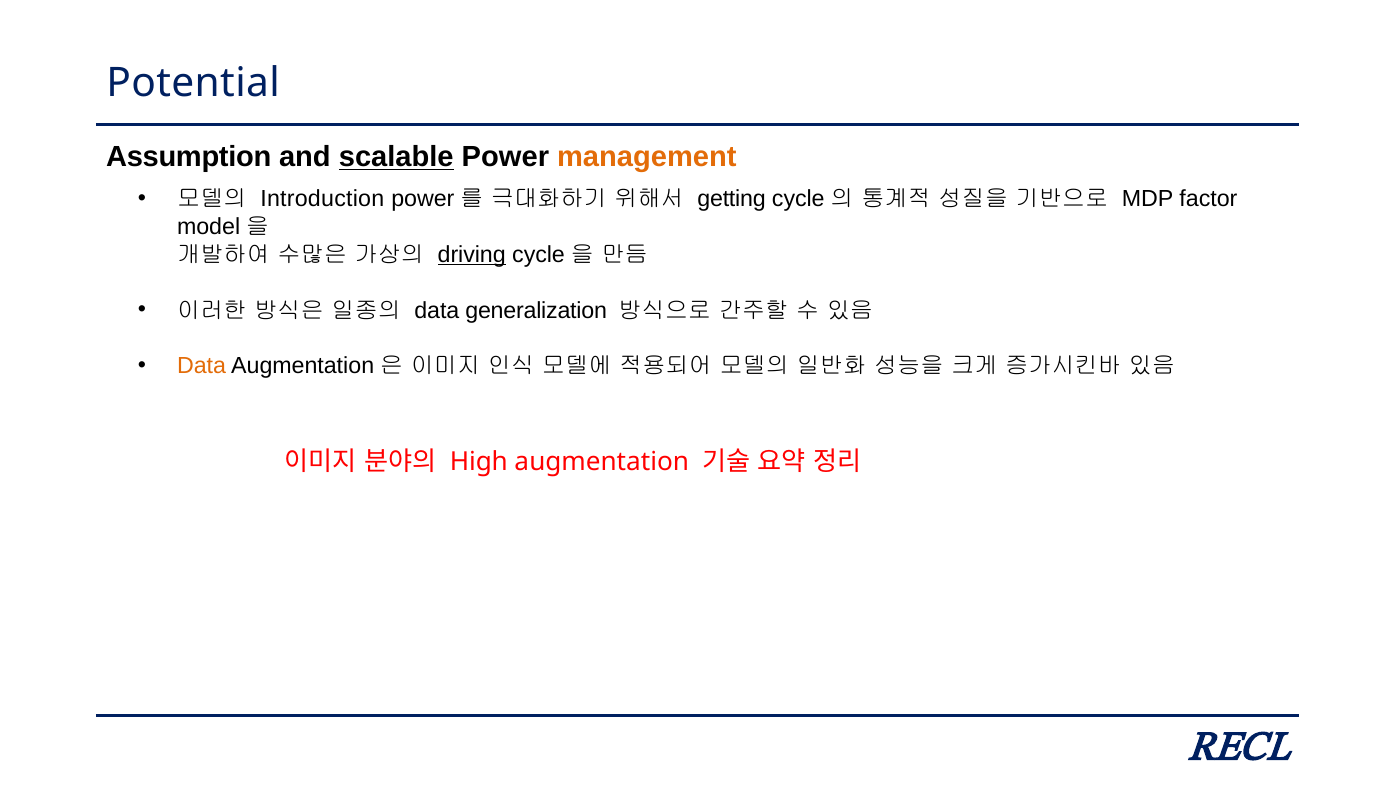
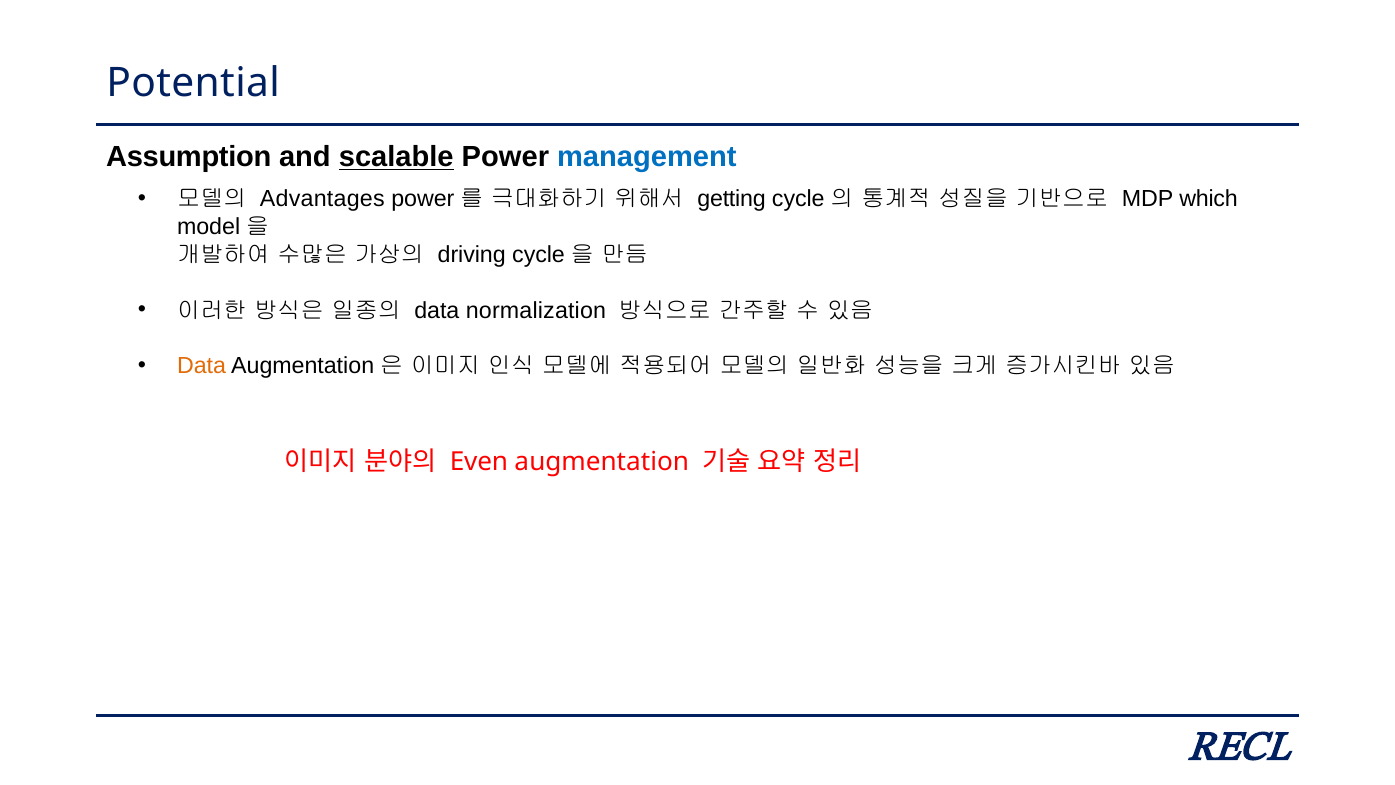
management colour: orange -> blue
Introduction: Introduction -> Advantages
factor: factor -> which
driving underline: present -> none
generalization: generalization -> normalization
High: High -> Even
